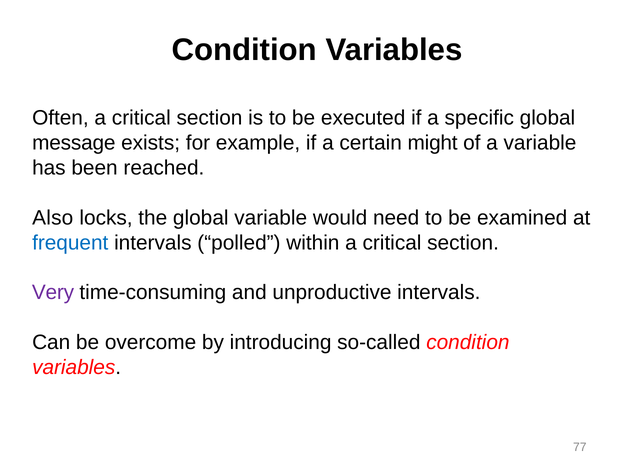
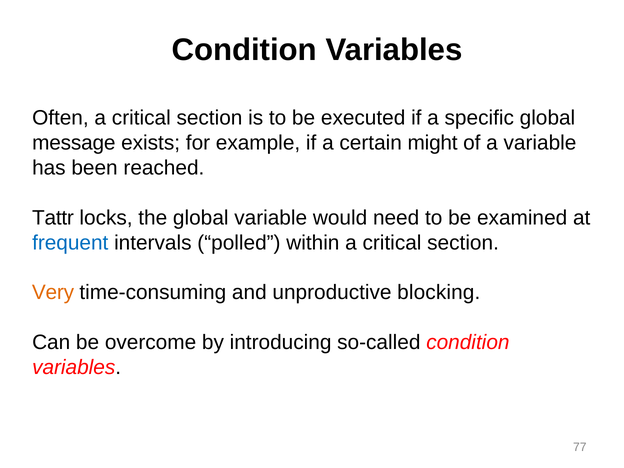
Also: Also -> Tattr
Very colour: purple -> orange
unproductive intervals: intervals -> blocking
